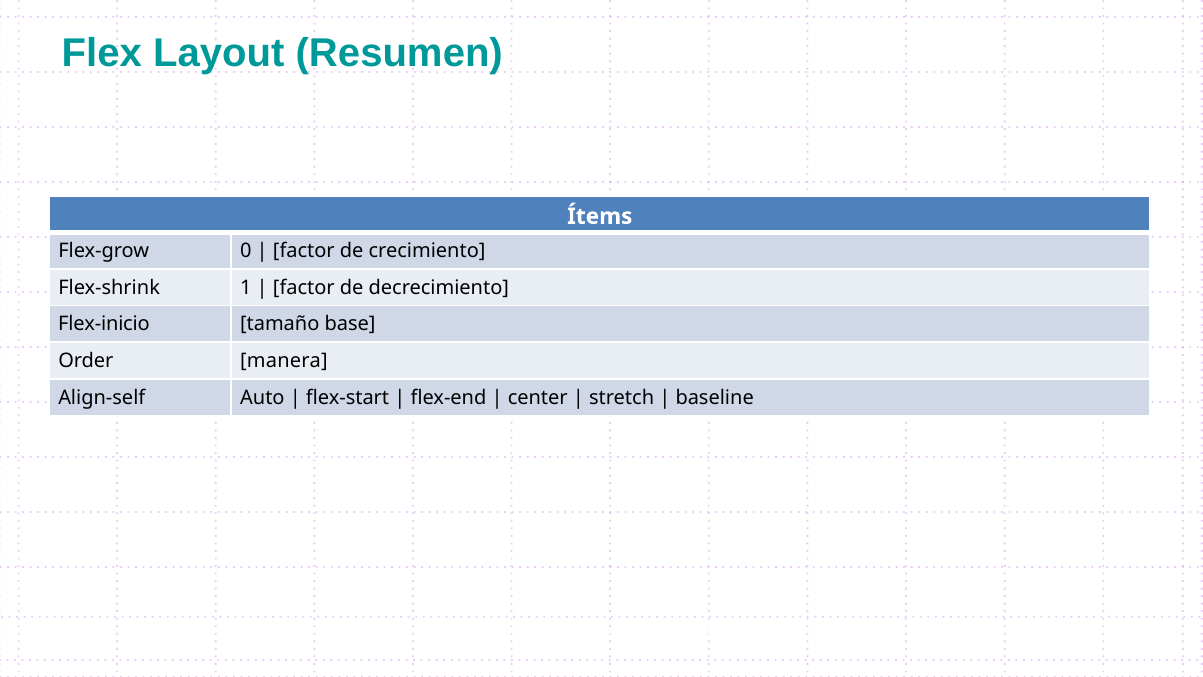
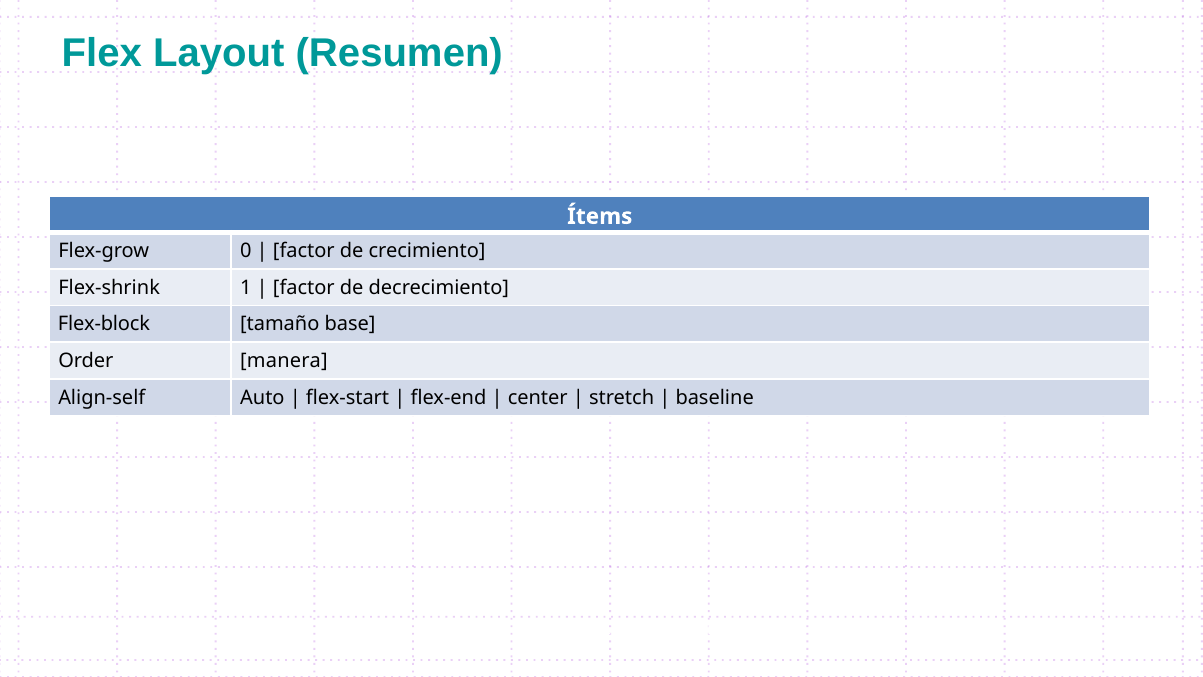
Flex-inicio: Flex-inicio -> Flex-block
